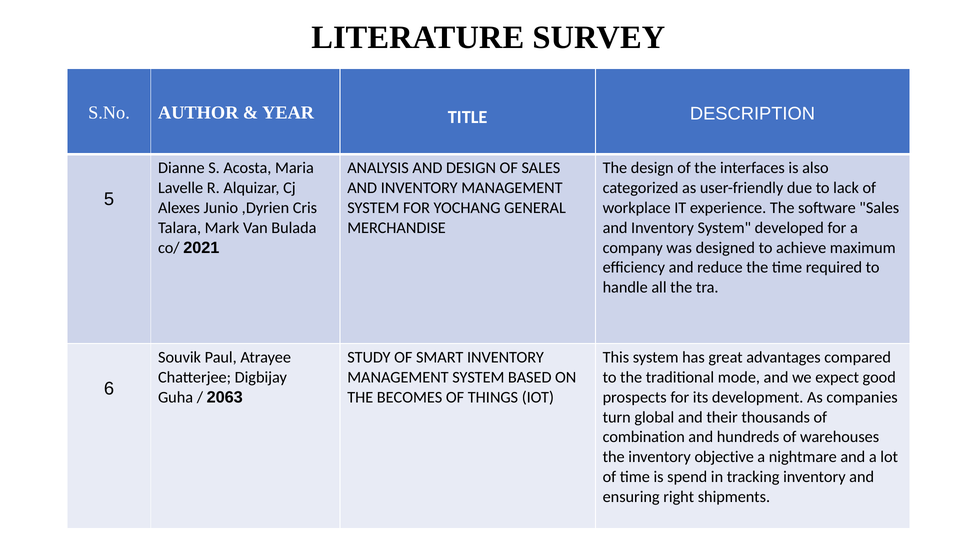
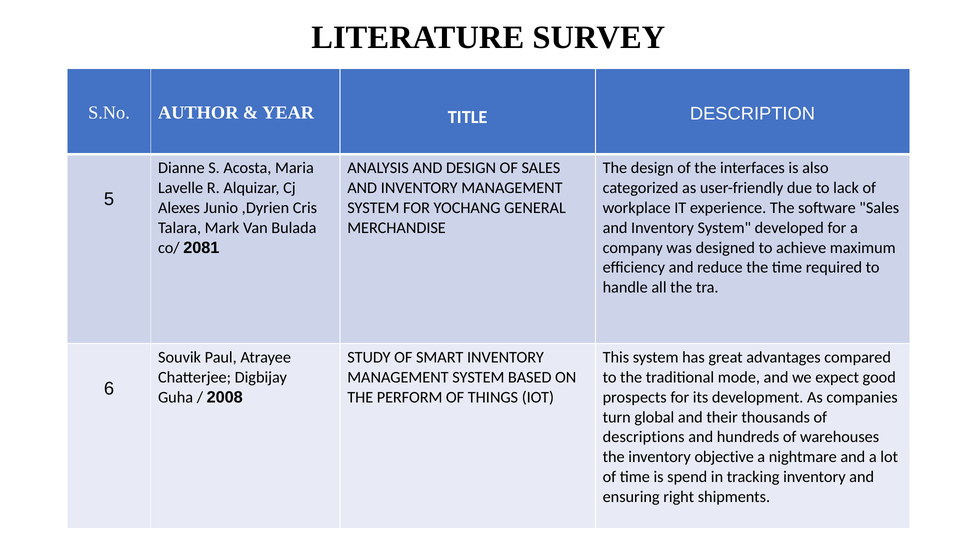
2021: 2021 -> 2081
2063: 2063 -> 2008
BECOMES: BECOMES -> PERFORM
combination: combination -> descriptions
